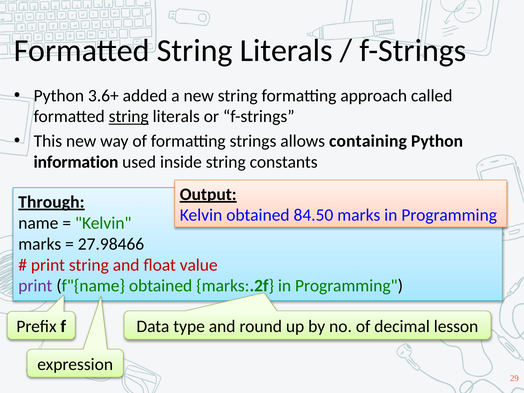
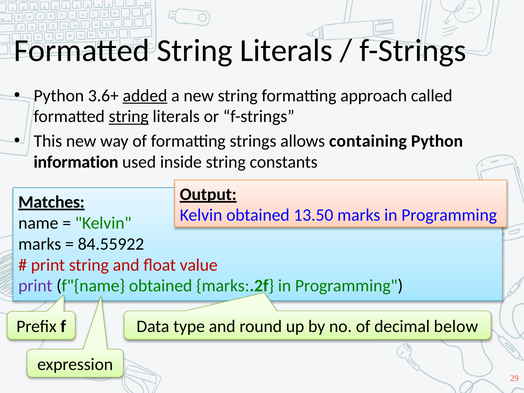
added underline: none -> present
Through: Through -> Matches
84.50: 84.50 -> 13.50
27.98466: 27.98466 -> 84.55922
lesson: lesson -> below
